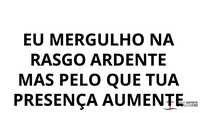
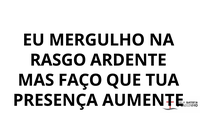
PELO: PELO -> FAÇO
